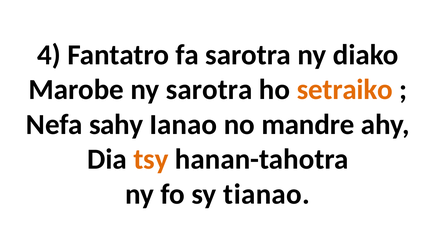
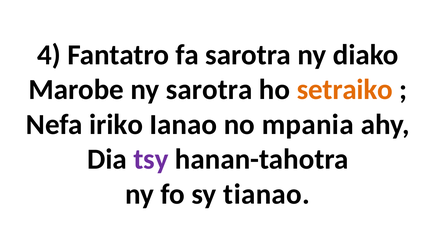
sahy: sahy -> iriko
mandre: mandre -> mpania
tsy colour: orange -> purple
